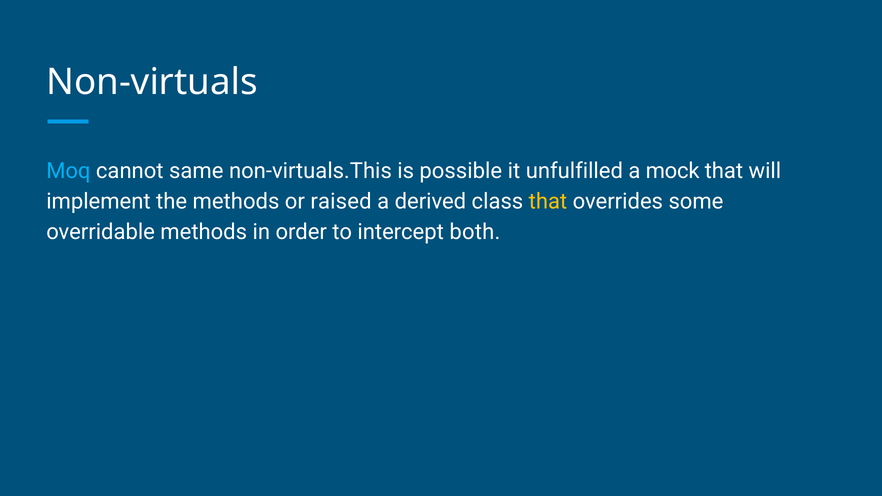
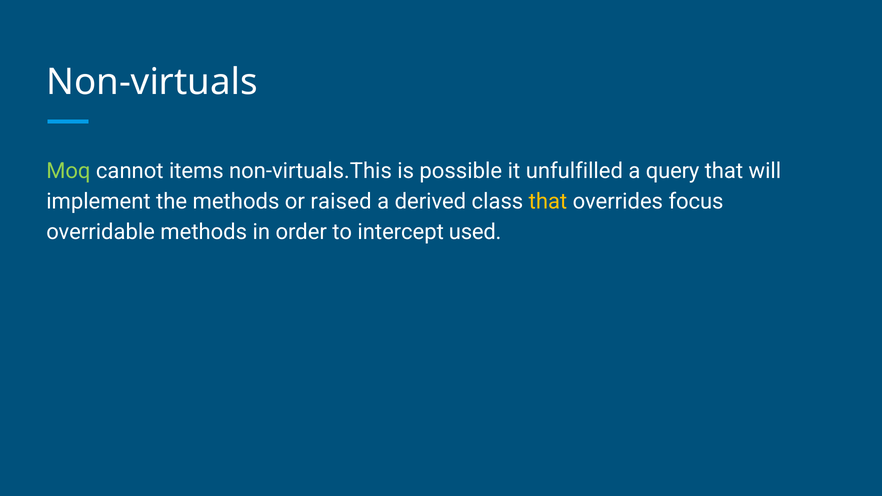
Moq colour: light blue -> light green
same: same -> items
mock: mock -> query
some: some -> focus
both: both -> used
